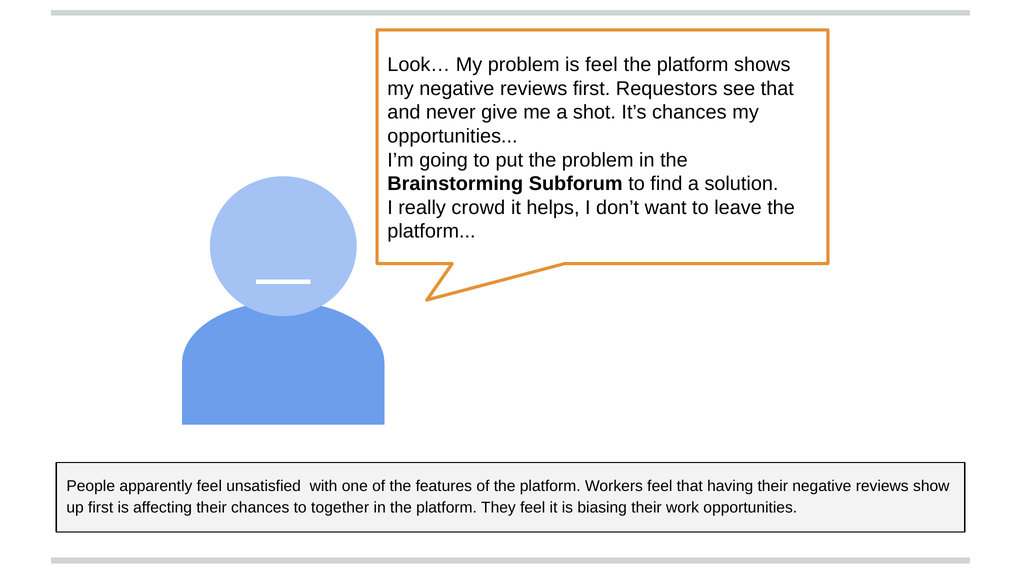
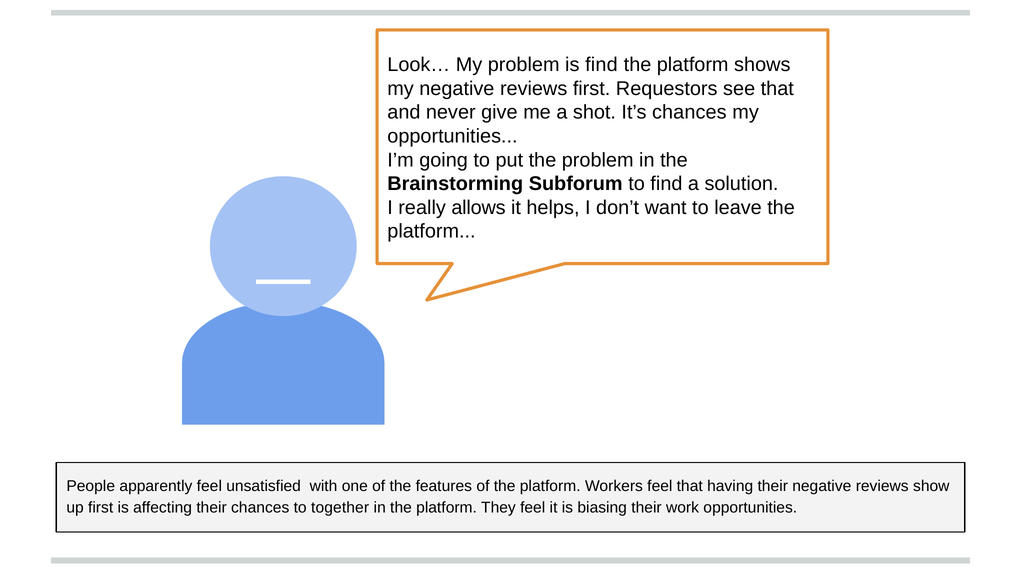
is feel: feel -> find
crowd: crowd -> allows
